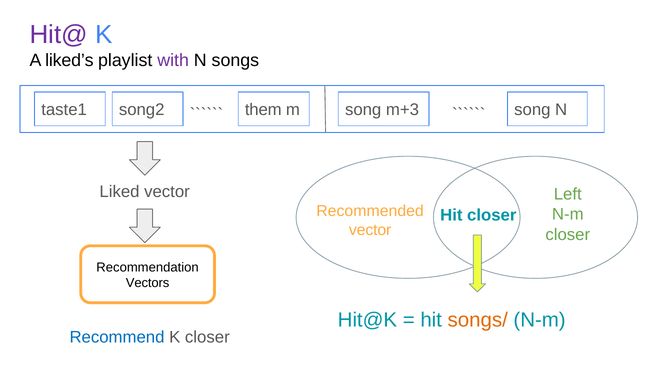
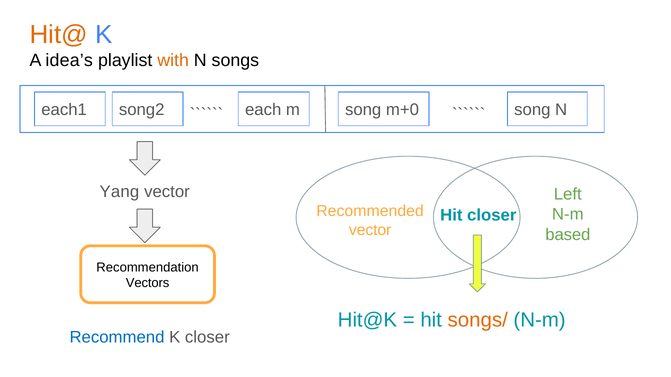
Hit@ colour: purple -> orange
liked’s: liked’s -> idea’s
with colour: purple -> orange
taste1: taste1 -> each1
them: them -> each
m+3: m+3 -> m+0
Liked: Liked -> Yang
closer at (568, 235): closer -> based
